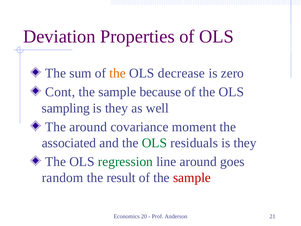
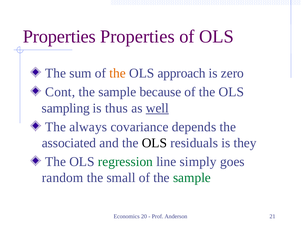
Deviation at (59, 36): Deviation -> Properties
decrease: decrease -> approach
they at (117, 108): they -> thus
well underline: none -> present
The around: around -> always
moment: moment -> depends
OLS at (154, 143) colour: green -> black
line around: around -> simply
result: result -> small
sample at (192, 178) colour: red -> green
